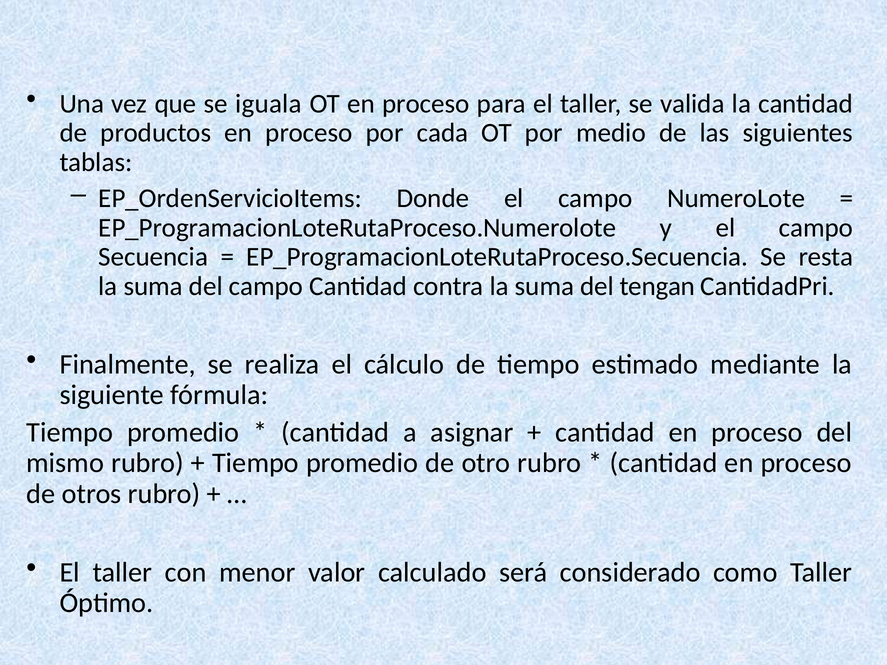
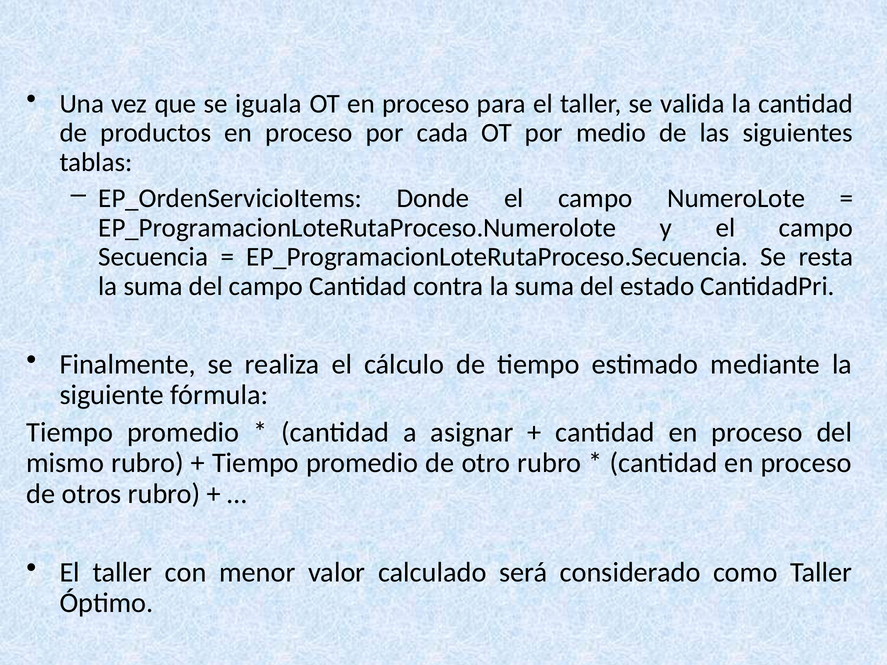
tengan: tengan -> estado
